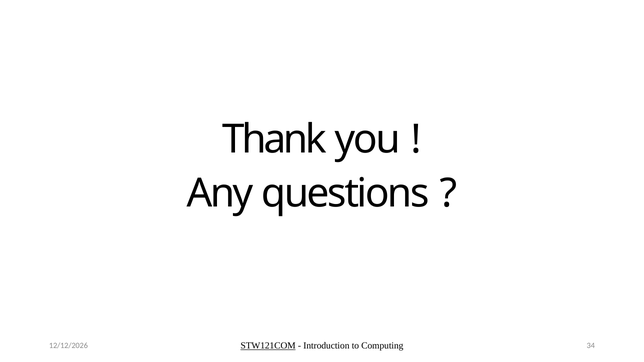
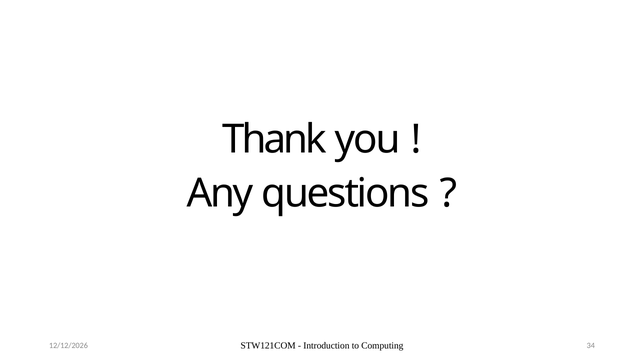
STW121COM underline: present -> none
